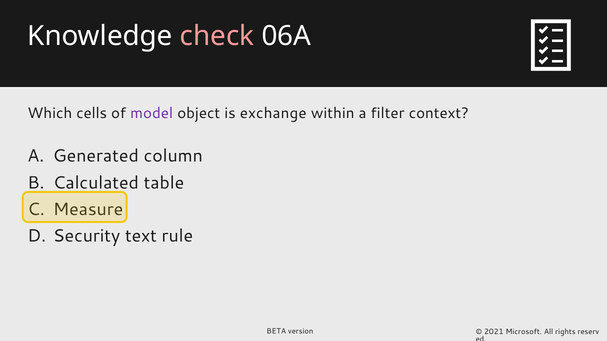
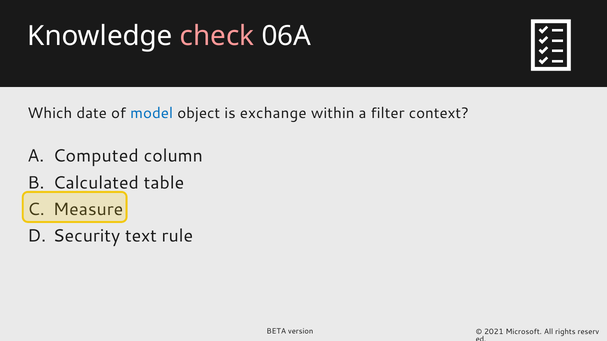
cells: cells -> date
model colour: purple -> blue
Generated: Generated -> Computed
